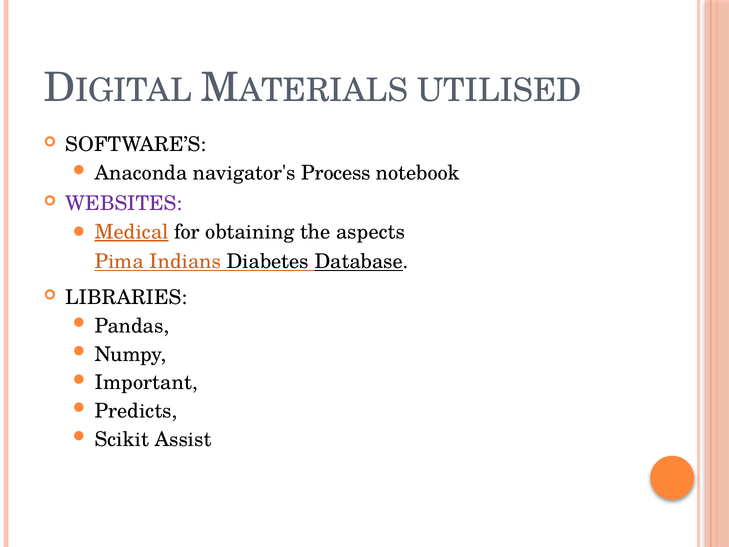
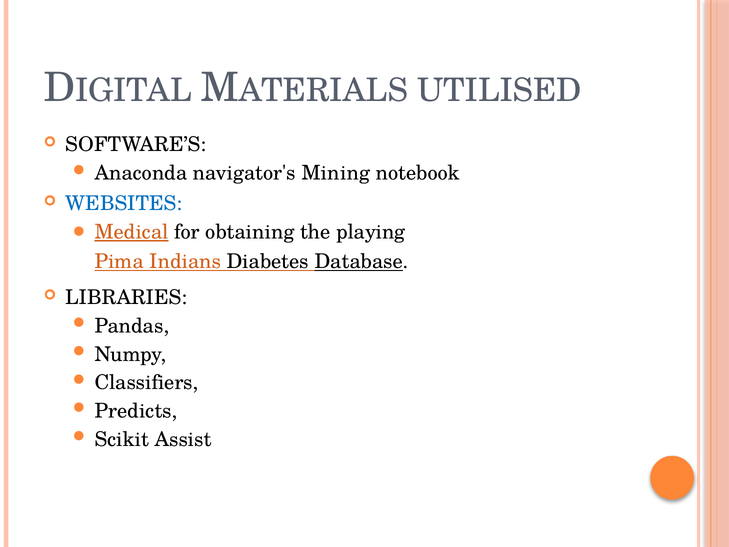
Process: Process -> Mining
WEBSITES colour: purple -> blue
aspects: aspects -> playing
Important: Important -> Classifiers
